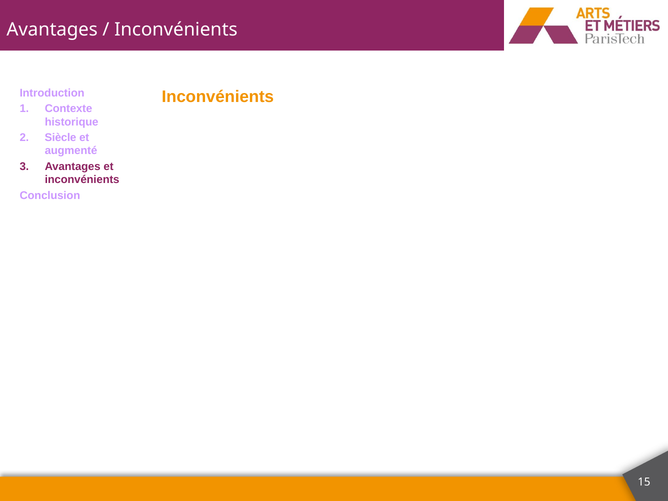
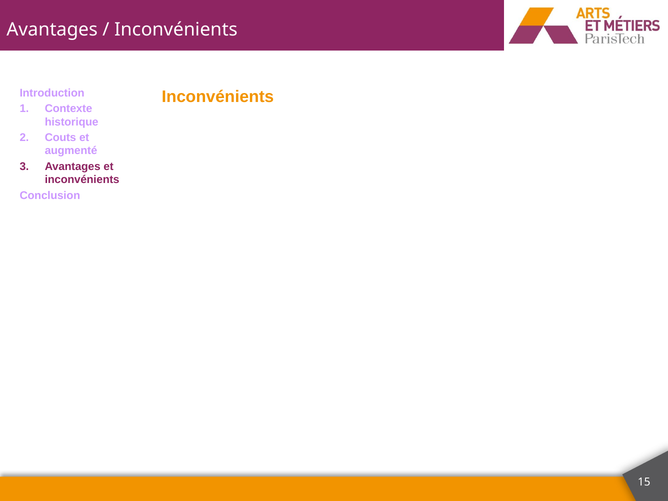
Siècle: Siècle -> Couts
